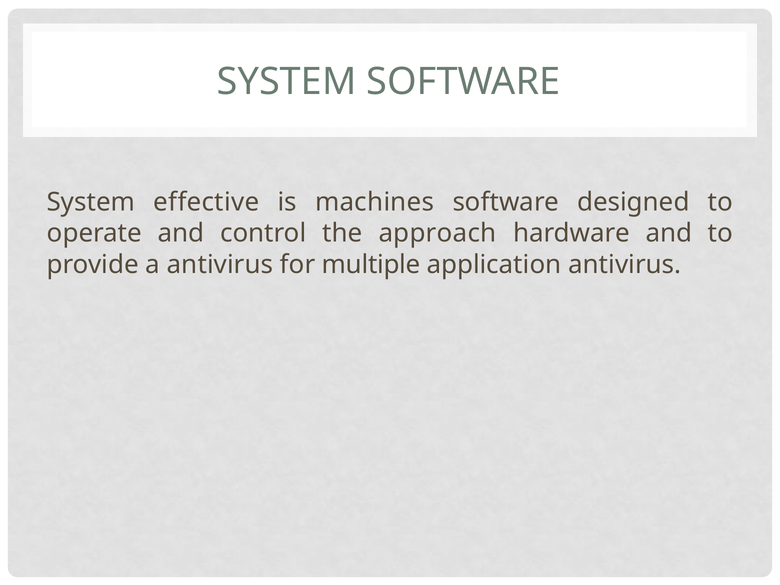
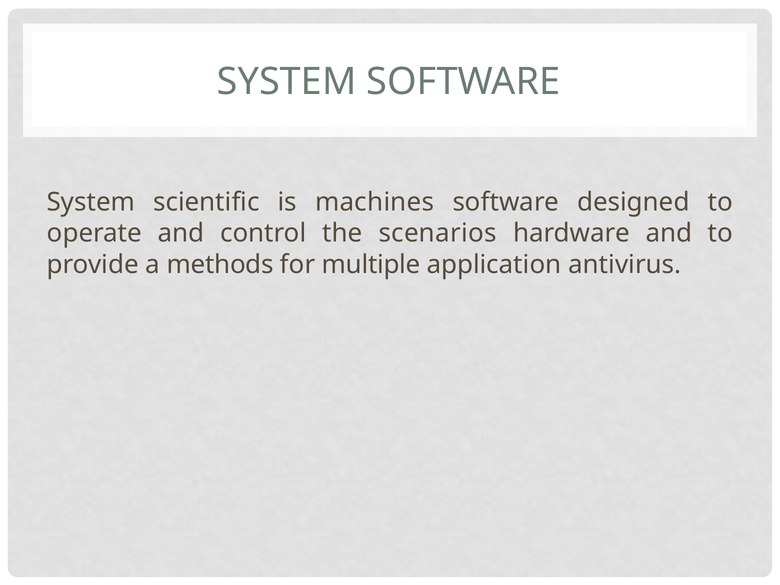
effective: effective -> scientific
approach: approach -> scenarios
a antivirus: antivirus -> methods
